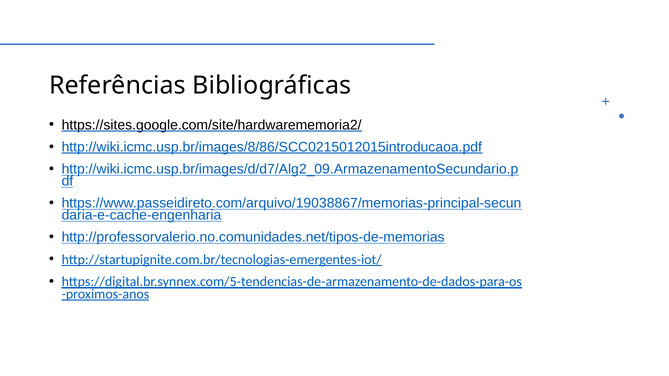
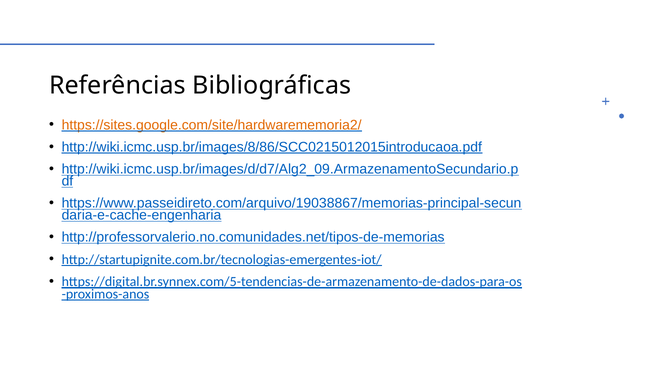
https://sites.google.com/site/hardwarememoria2/ colour: black -> orange
